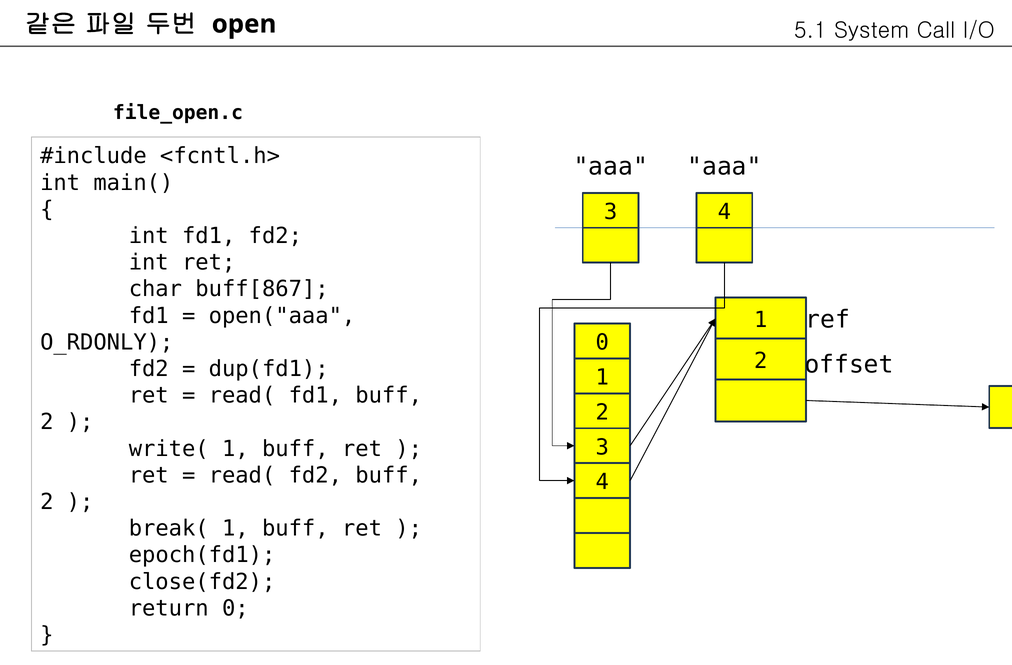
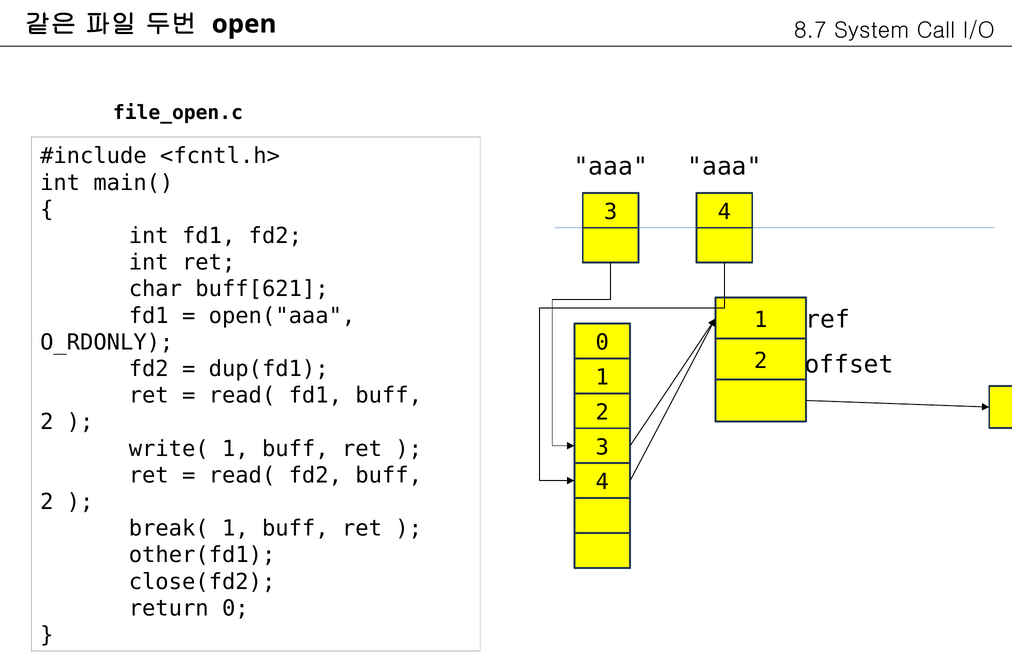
5.1: 5.1 -> 8.7
buff[867: buff[867 -> buff[621
epoch(fd1: epoch(fd1 -> other(fd1
